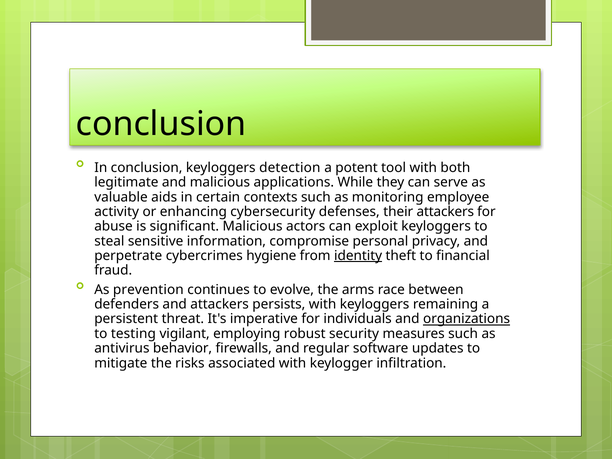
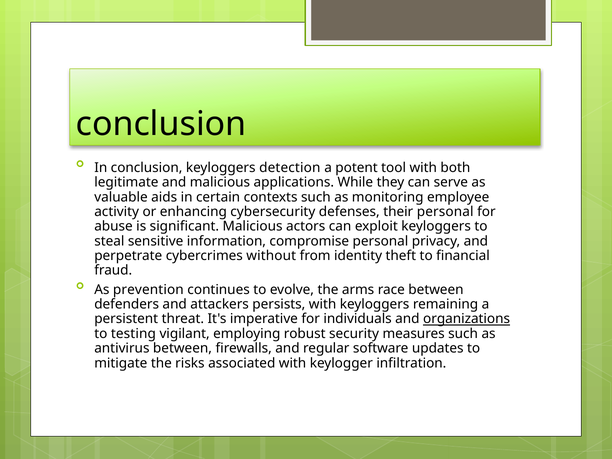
their attackers: attackers -> personal
hygiene: hygiene -> without
identity underline: present -> none
antivirus behavior: behavior -> between
